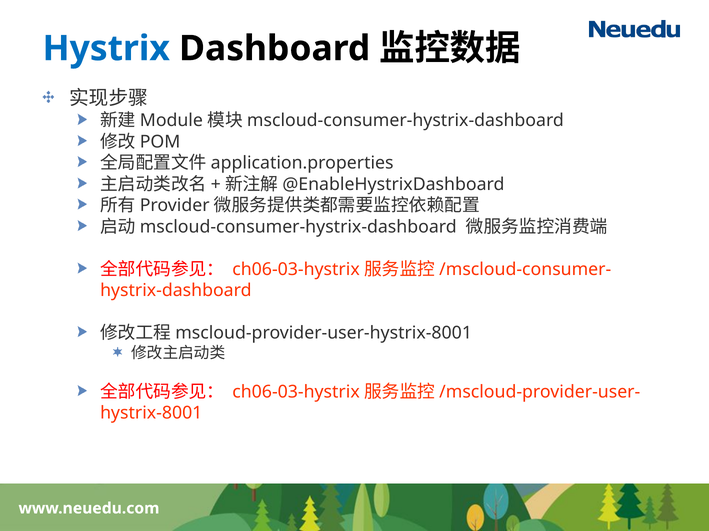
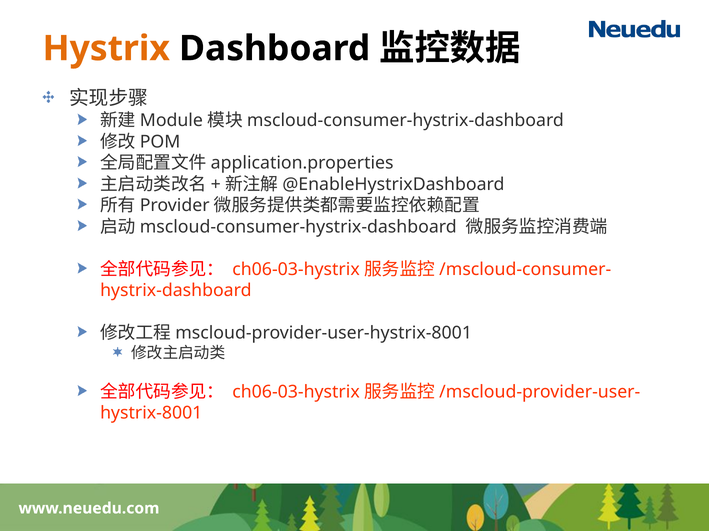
Hystrix colour: blue -> orange
